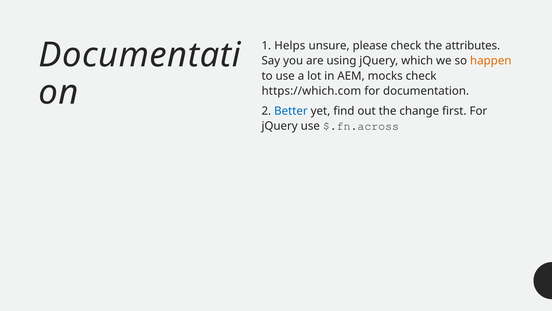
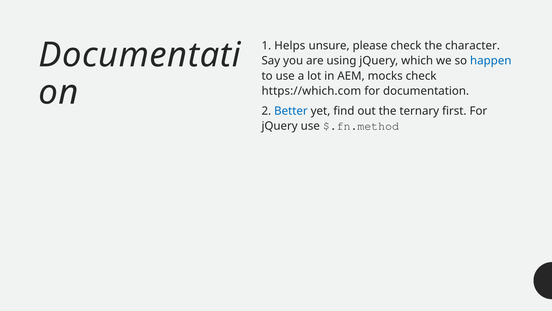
attributes: attributes -> character
happen colour: orange -> blue
change: change -> ternary
$.fn.across: $.fn.across -> $.fn.method
